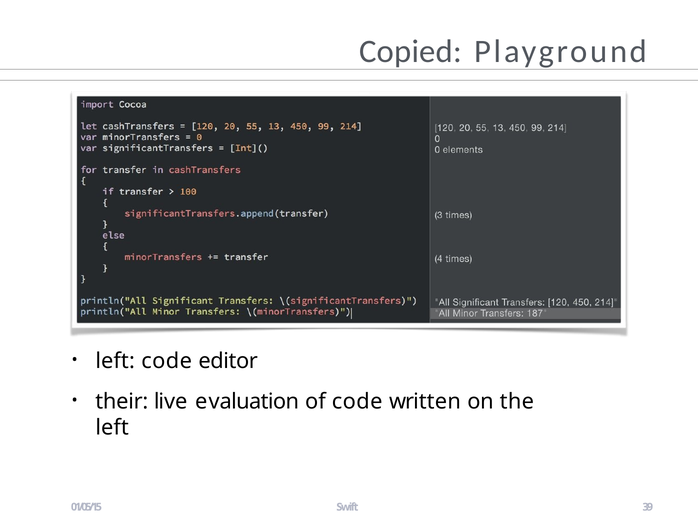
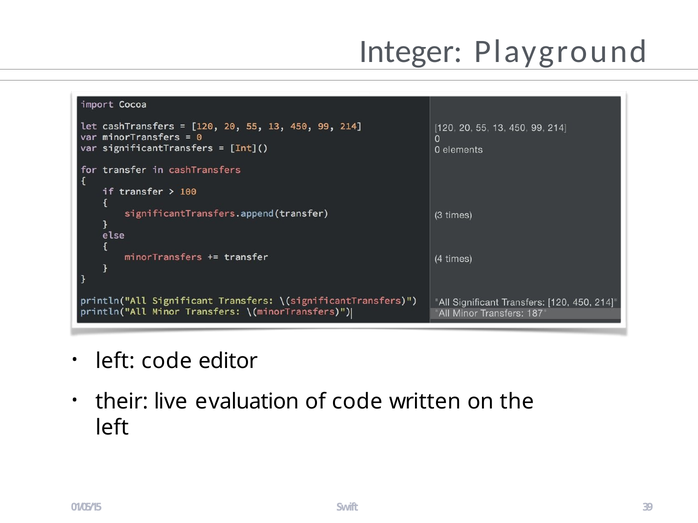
Copied: Copied -> Integer
